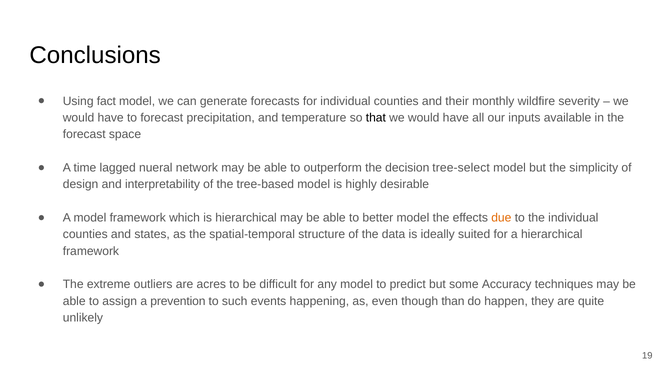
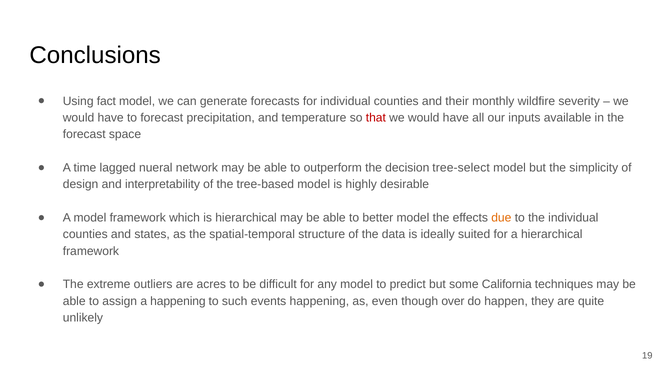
that colour: black -> red
Accuracy: Accuracy -> California
a prevention: prevention -> happening
than: than -> over
